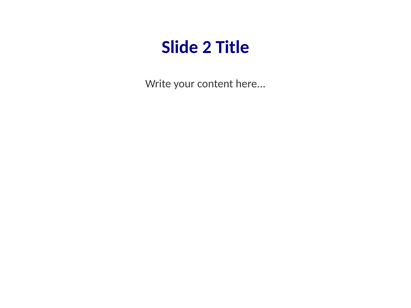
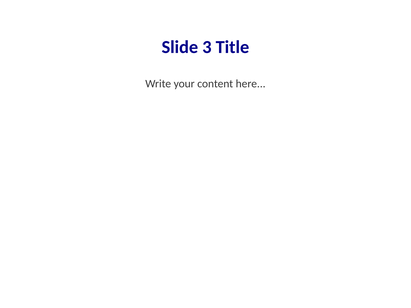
2: 2 -> 3
